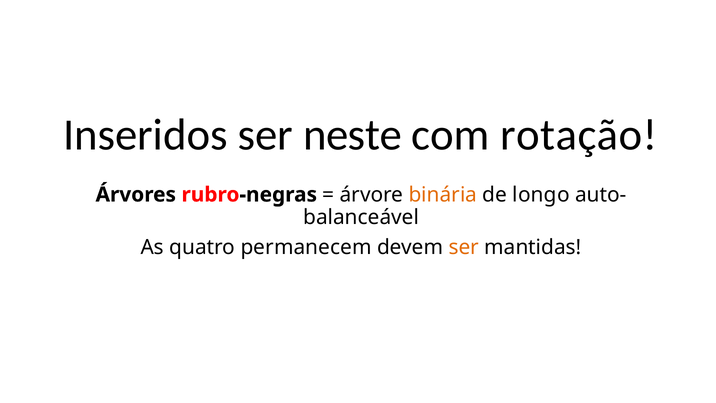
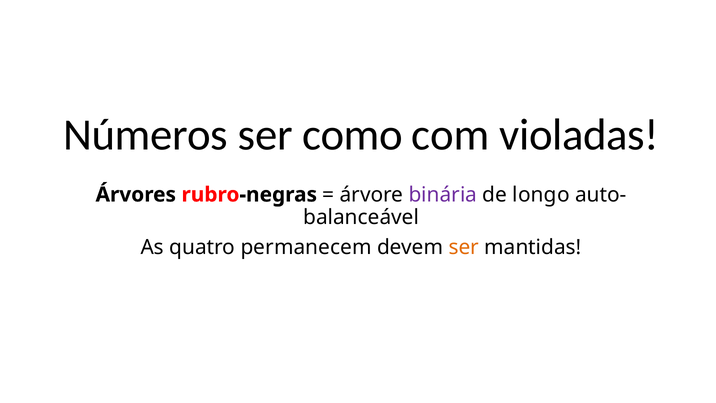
Inseridos: Inseridos -> Números
neste: neste -> como
rotação: rotação -> violadas
binária colour: orange -> purple
